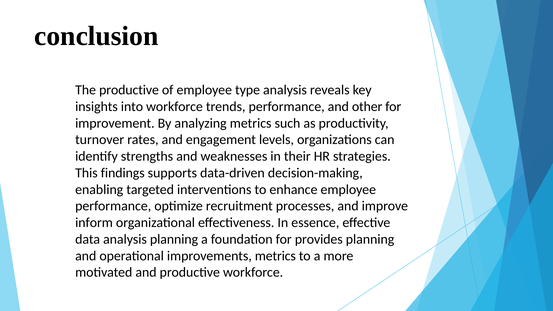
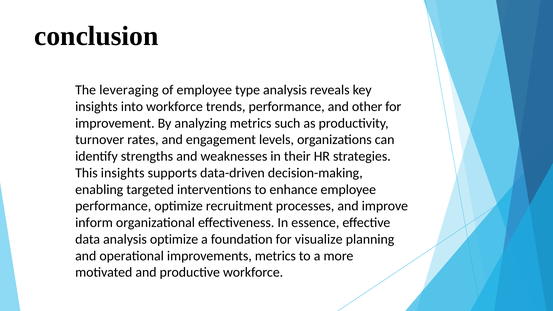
The productive: productive -> leveraging
This findings: findings -> insights
analysis planning: planning -> optimize
provides: provides -> visualize
